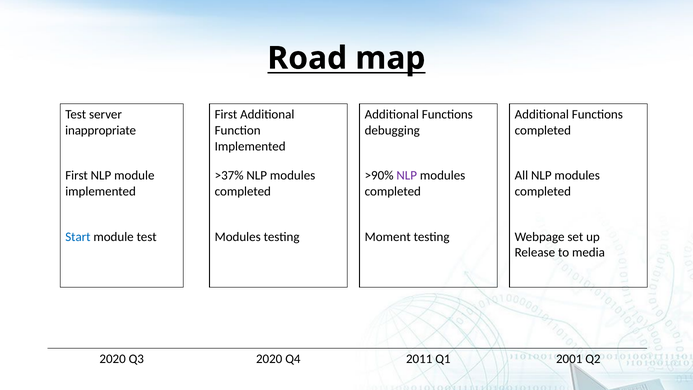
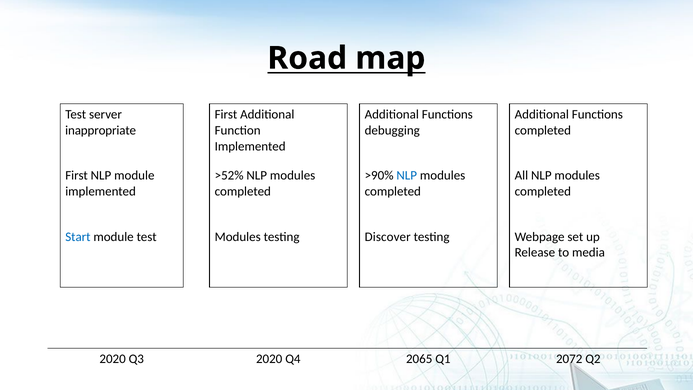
>37%: >37% -> >52%
NLP at (407, 176) colour: purple -> blue
Moment: Moment -> Discover
2011: 2011 -> 2065
2001: 2001 -> 2072
